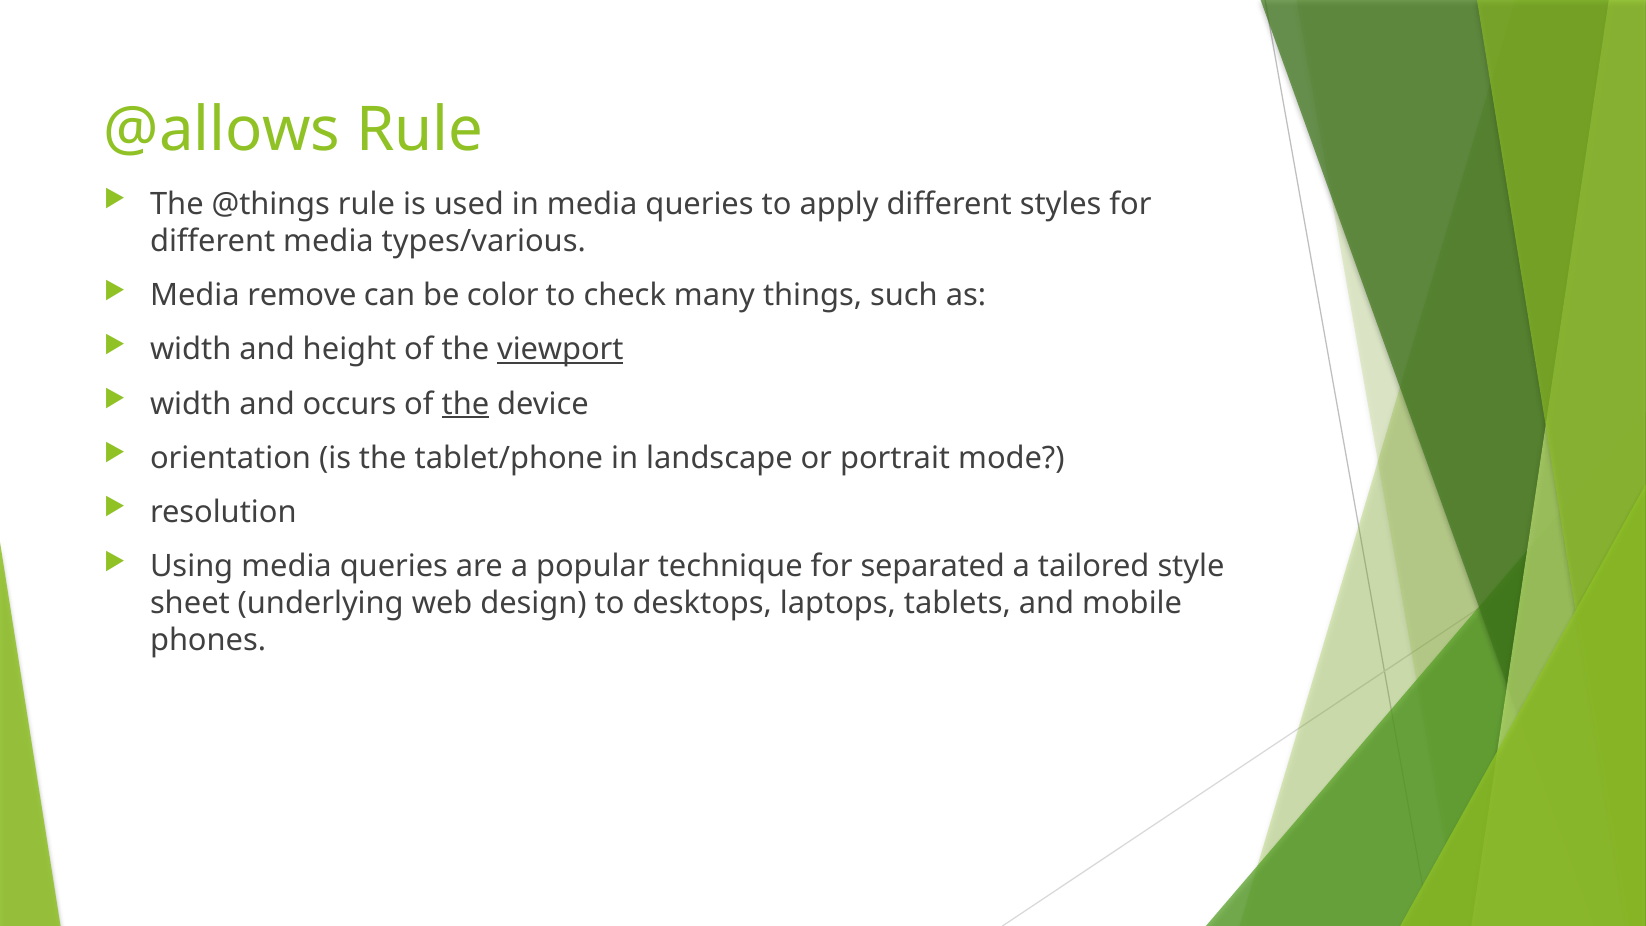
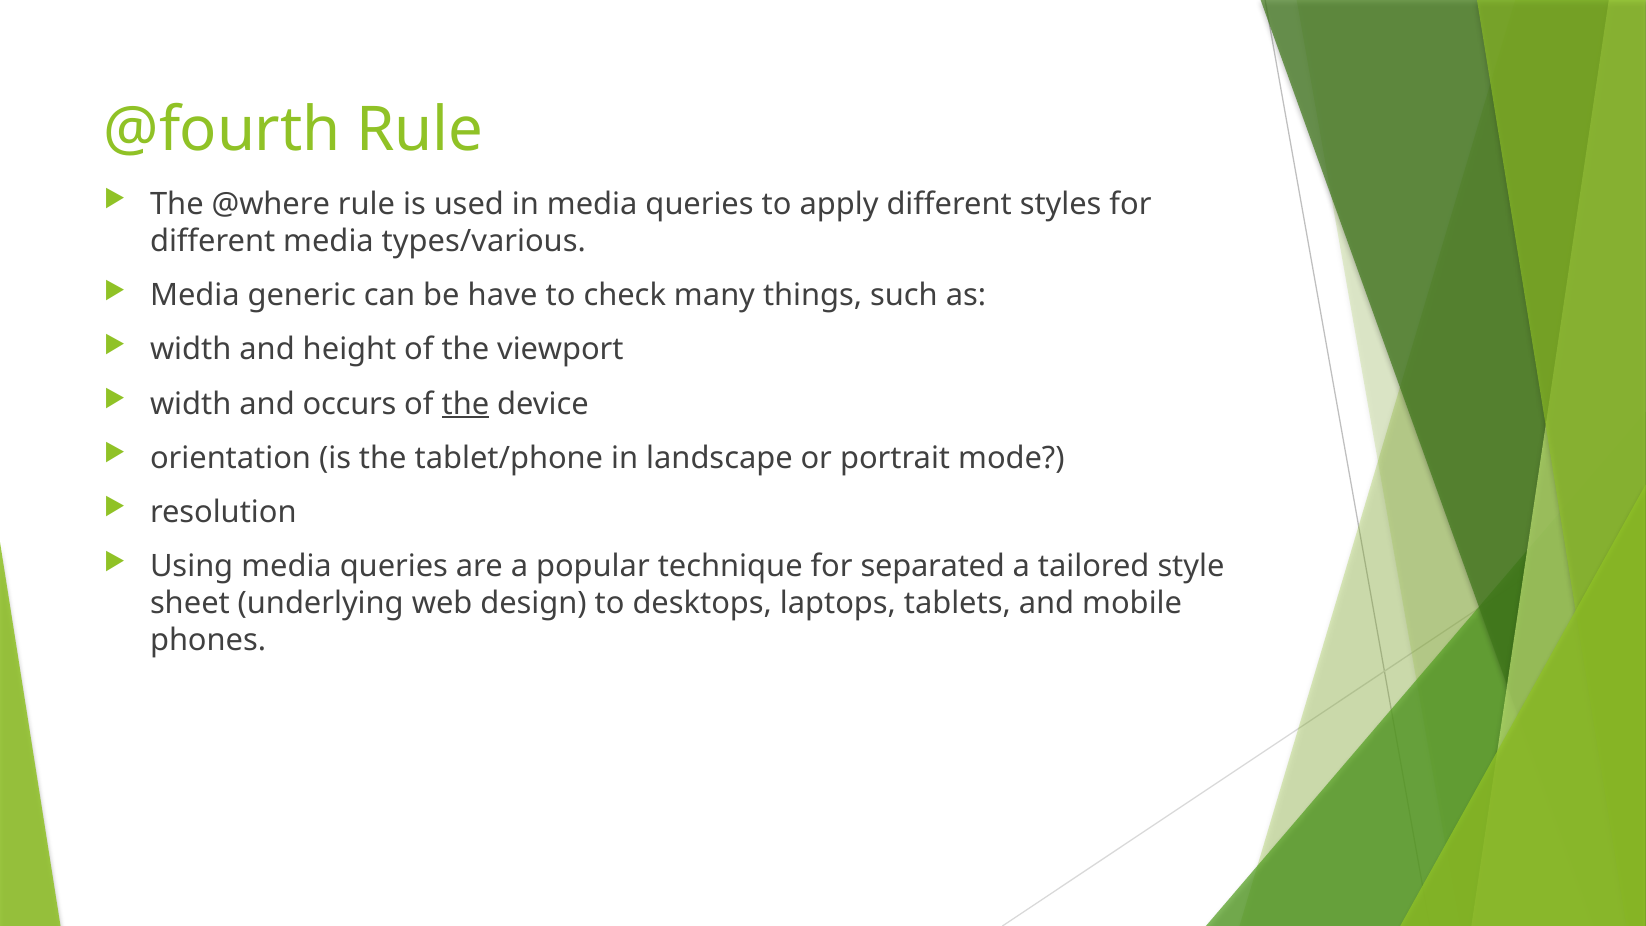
@allows: @allows -> @fourth
@things: @things -> @where
remove: remove -> generic
color: color -> have
viewport underline: present -> none
